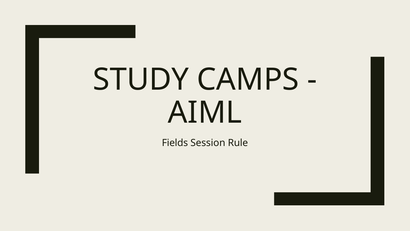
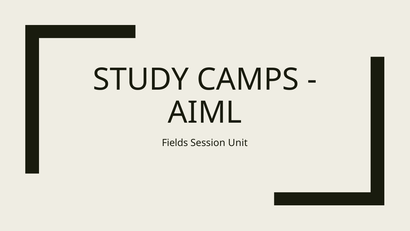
Rule: Rule -> Unit
